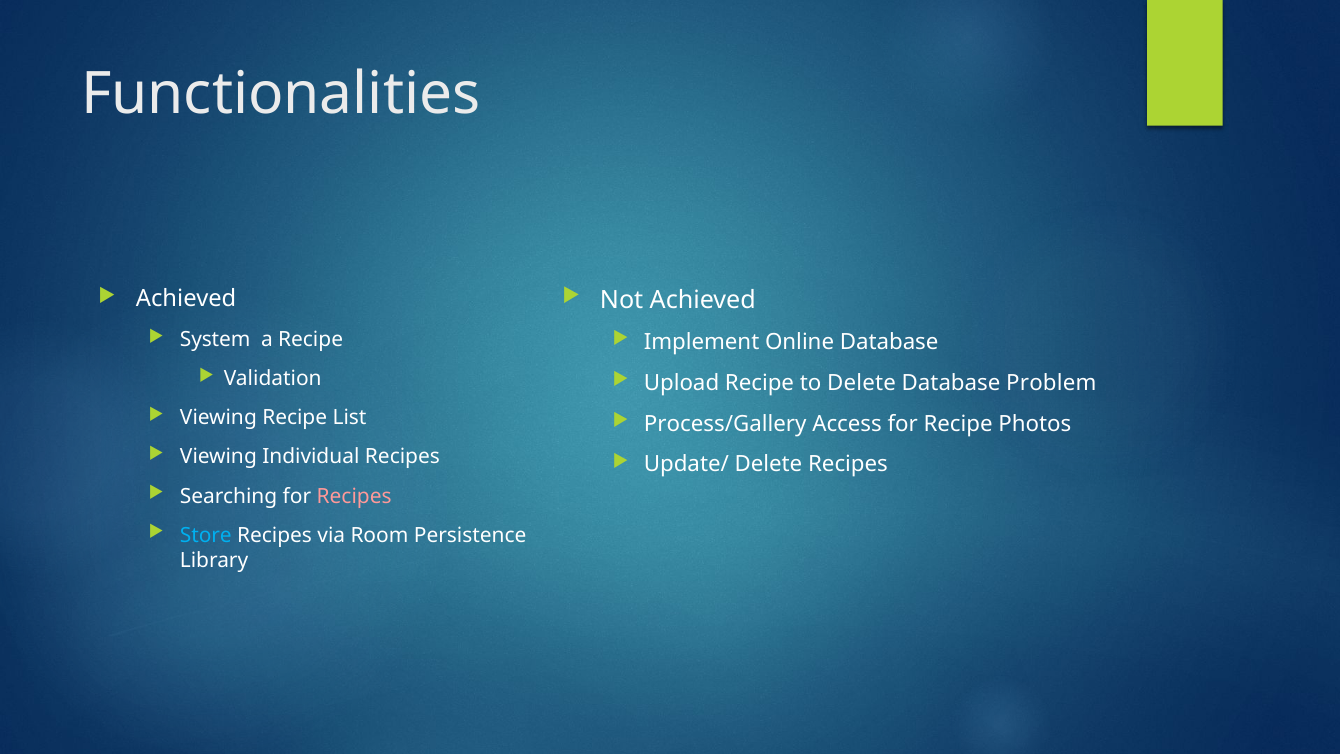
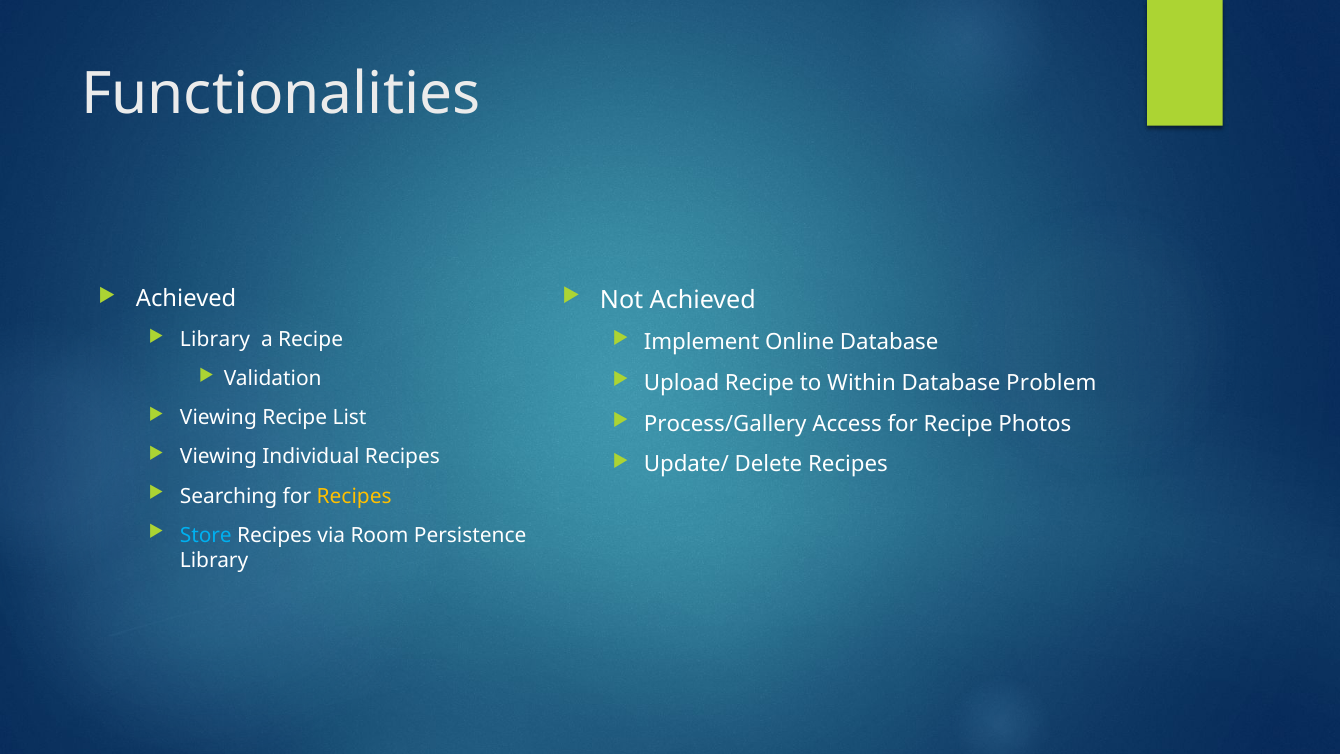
System at (215, 340): System -> Library
to Delete: Delete -> Within
Recipes at (354, 496) colour: pink -> yellow
